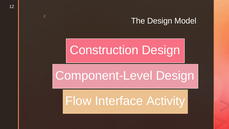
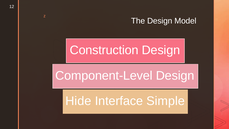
Flow: Flow -> Hide
Activity: Activity -> Simple
